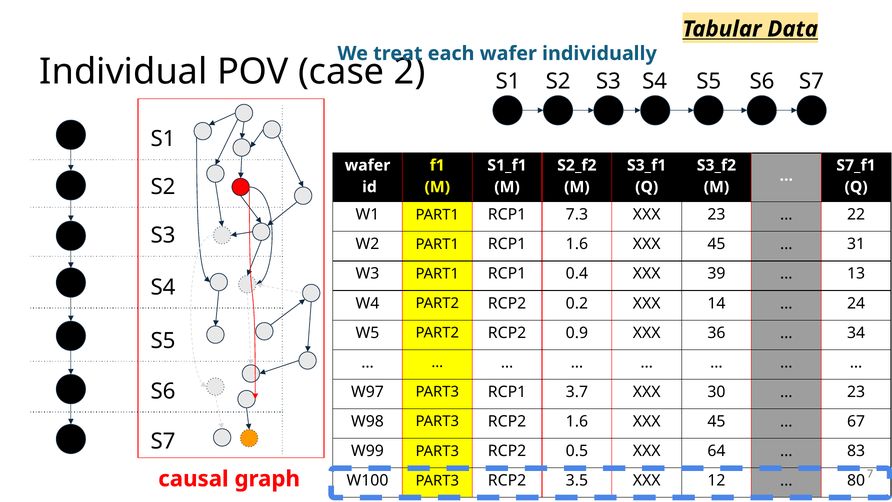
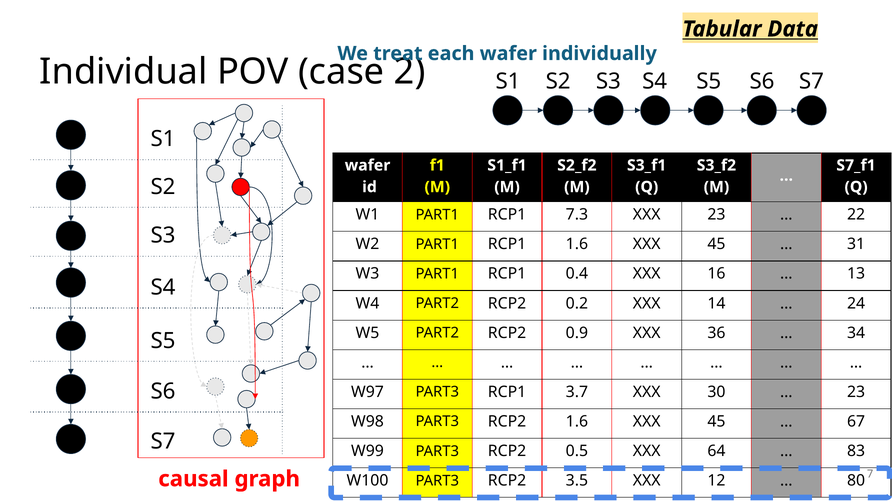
39: 39 -> 16
